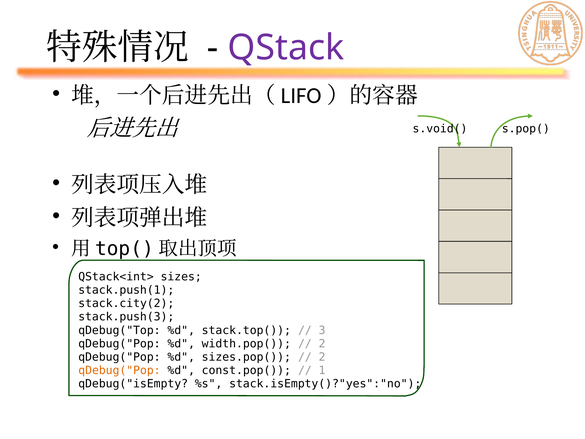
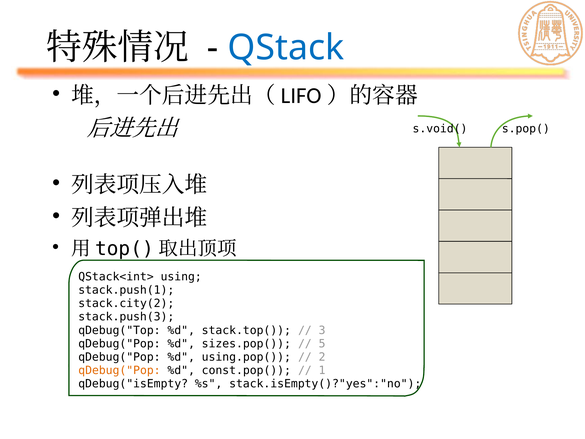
QStack colour: purple -> blue
sizes: sizes -> using
width.pop(: width.pop( -> sizes.pop(
2 at (322, 343): 2 -> 5
sizes.pop(: sizes.pop( -> using.pop(
